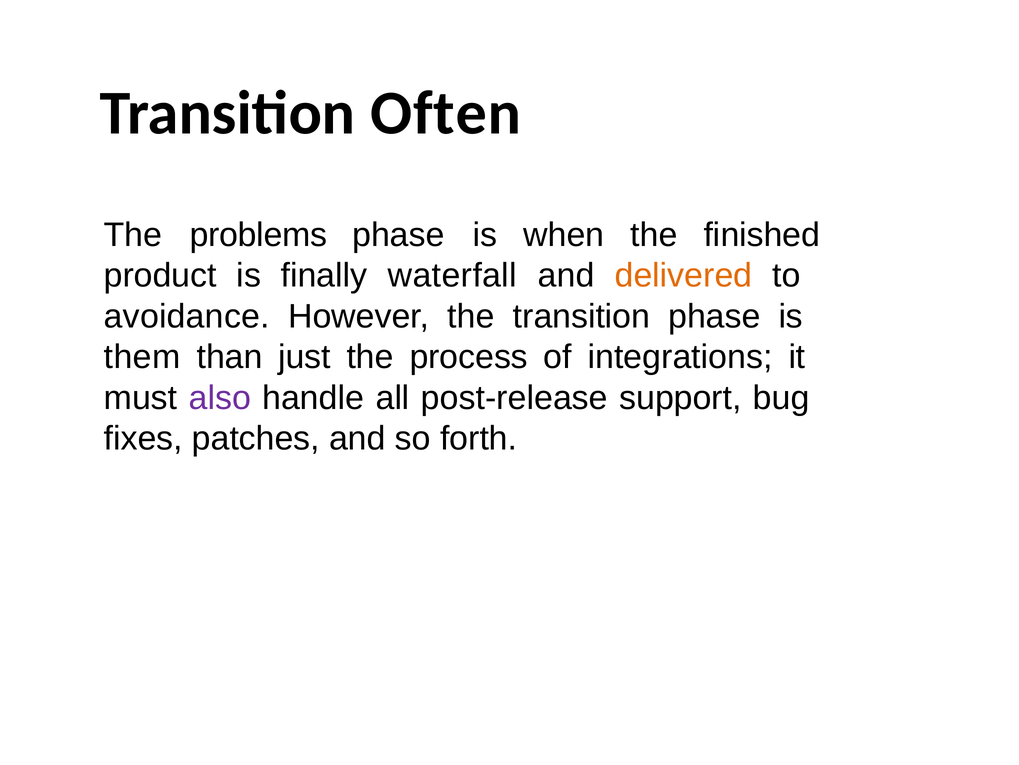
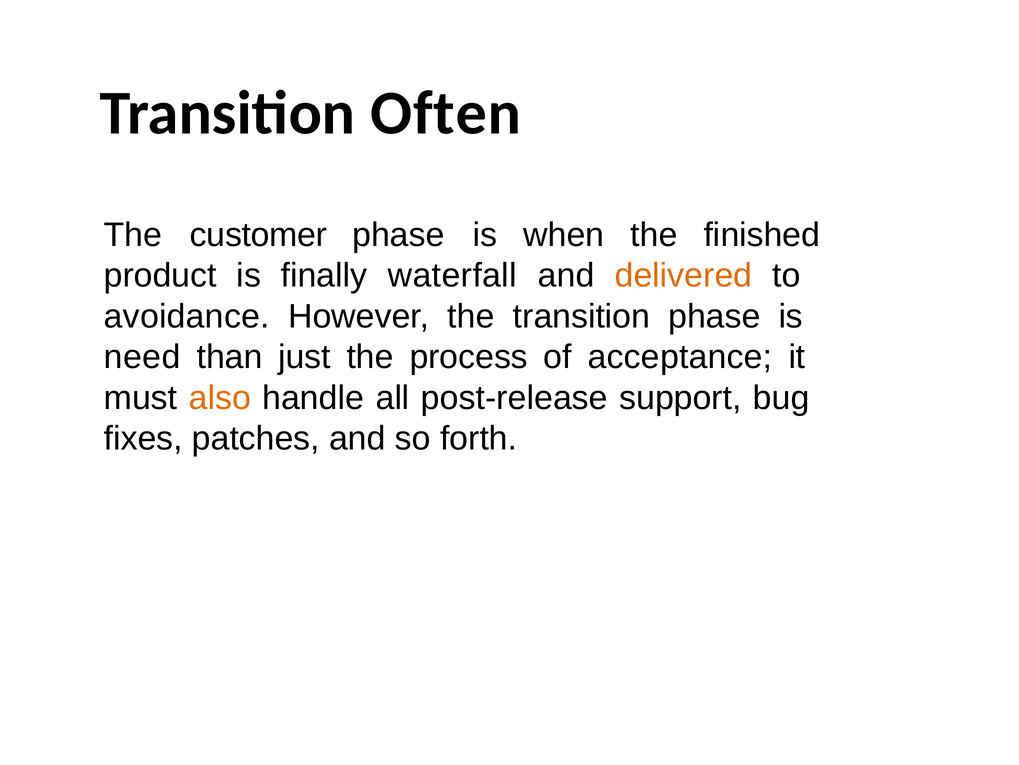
problems: problems -> customer
them: them -> need
integrations: integrations -> acceptance
also colour: purple -> orange
